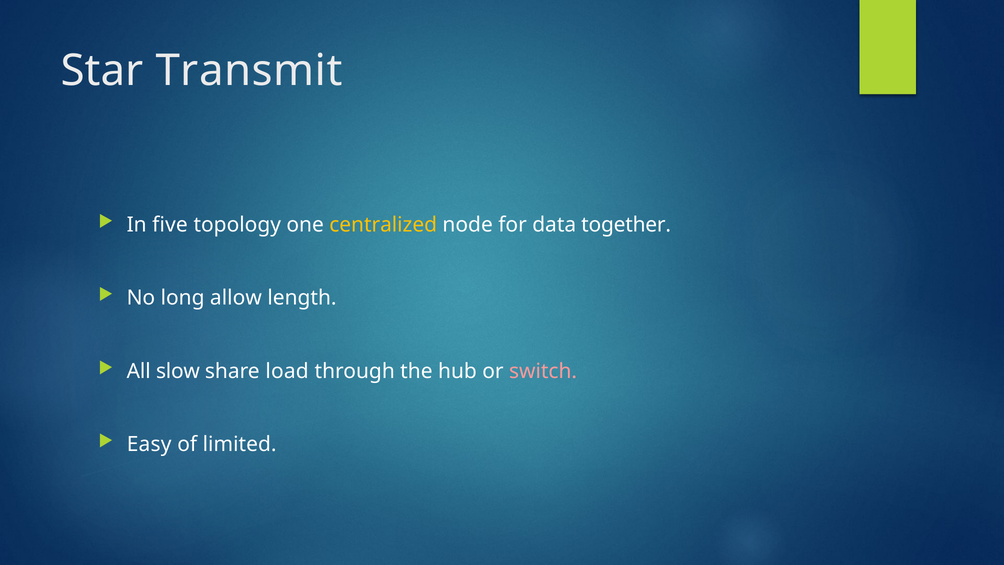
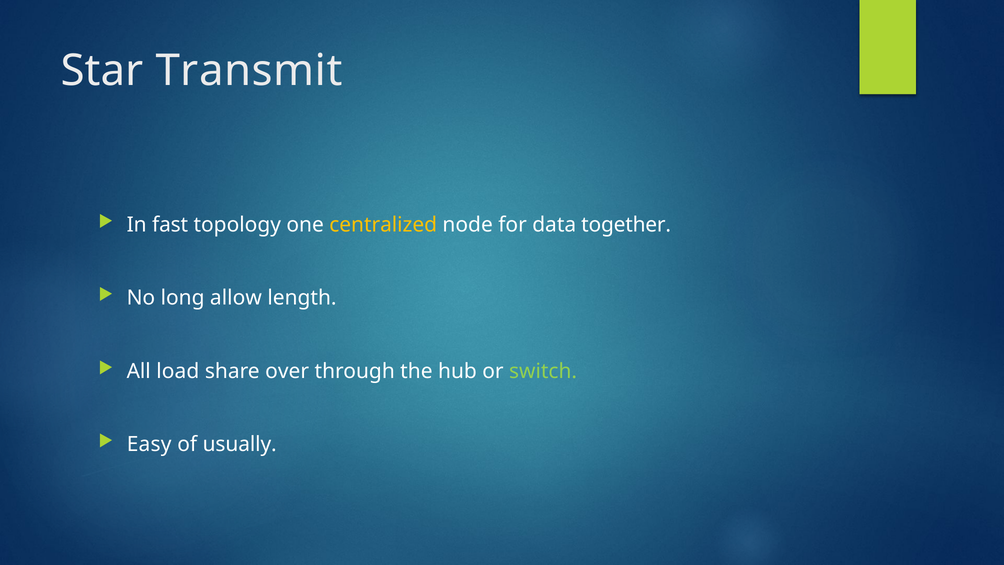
five: five -> fast
slow: slow -> load
load: load -> over
switch colour: pink -> light green
limited: limited -> usually
